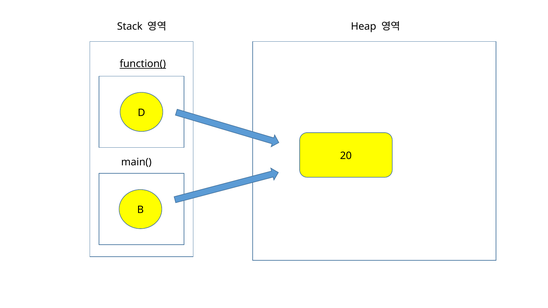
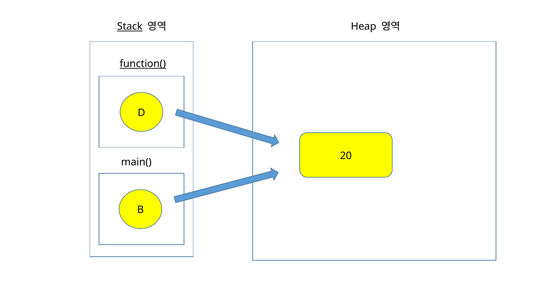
Stack underline: none -> present
